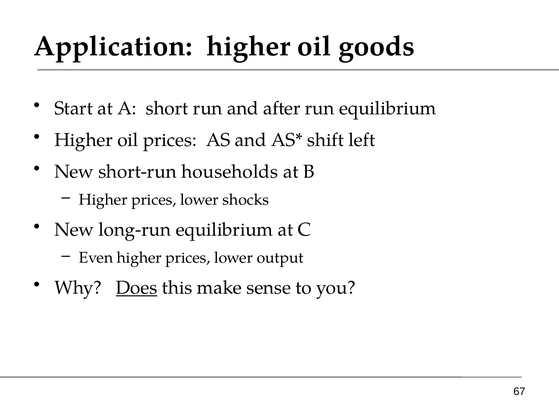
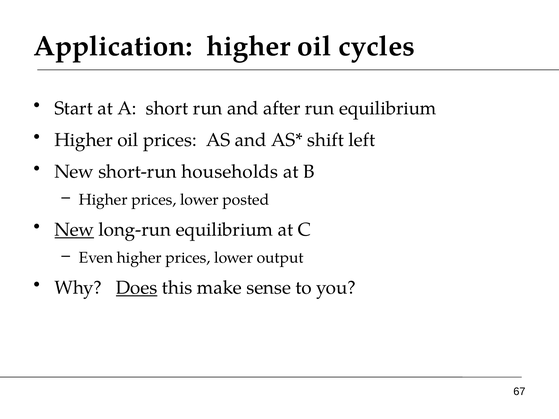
goods: goods -> cycles
shocks: shocks -> posted
New at (74, 230) underline: none -> present
